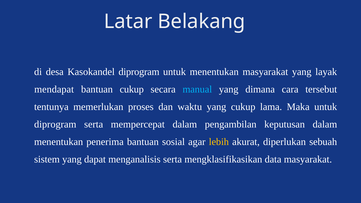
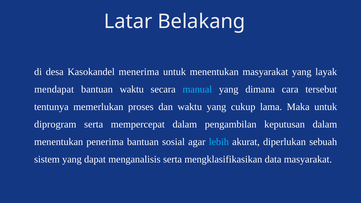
Kasokandel diprogram: diprogram -> menerima
bantuan cukup: cukup -> waktu
lebih colour: yellow -> light blue
